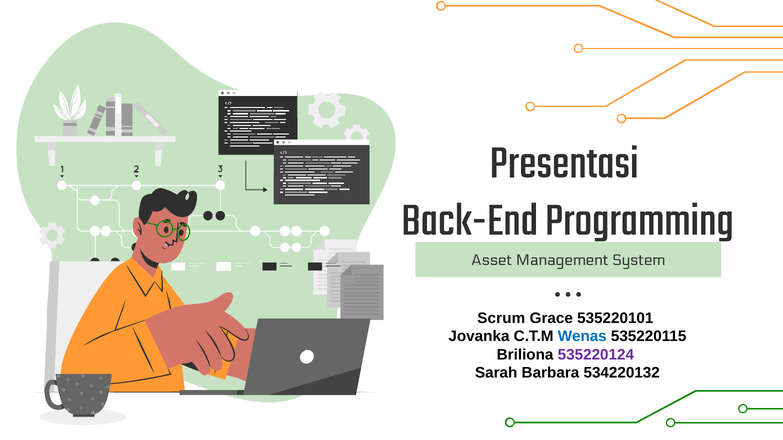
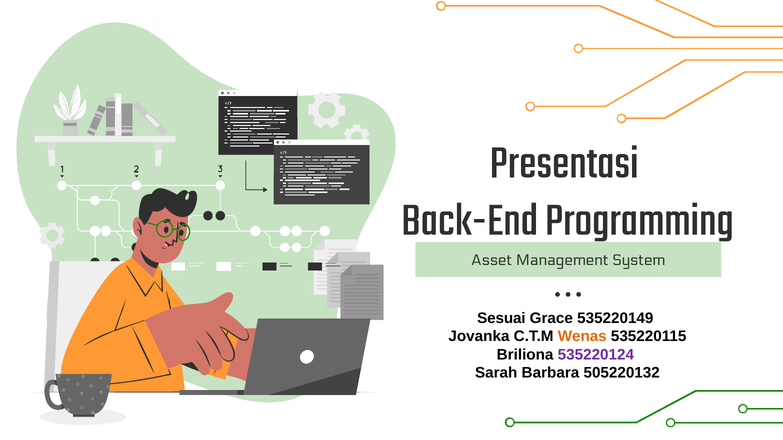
Scrum: Scrum -> Sesuai
535220101: 535220101 -> 535220149
Wenas colour: blue -> orange
534220132: 534220132 -> 505220132
